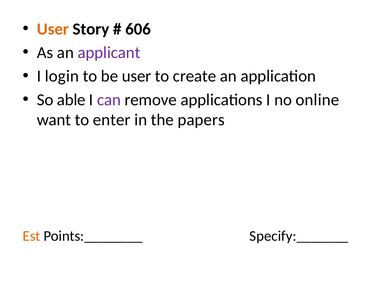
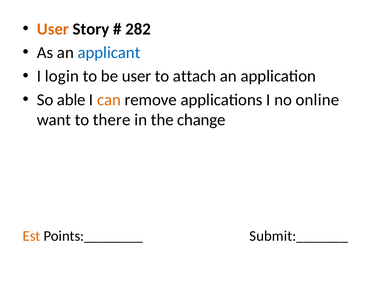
606: 606 -> 282
applicant colour: purple -> blue
create: create -> attach
can colour: purple -> orange
enter: enter -> there
papers: papers -> change
Specify:_______: Specify:_______ -> Submit:_______
